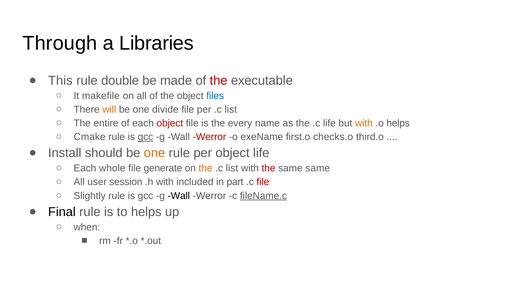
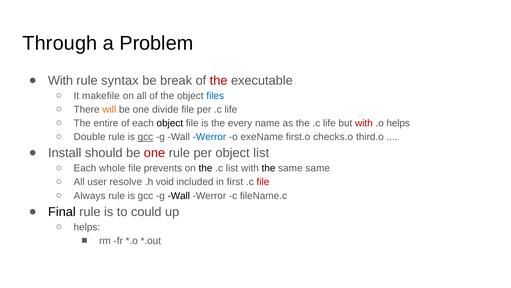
Libraries: Libraries -> Problem
This at (60, 80): This -> With
double: double -> syntax
made: made -> break
per .c list: list -> life
object at (170, 123) colour: red -> black
with at (364, 123) colour: orange -> red
Cmake: Cmake -> Double
Werror at (209, 137) colour: red -> blue
one at (154, 153) colour: orange -> red
object life: life -> list
generate: generate -> prevents
the at (206, 168) colour: orange -> black
the at (269, 168) colour: red -> black
session: session -> resolve
.h with: with -> void
part: part -> first
Slightly: Slightly -> Always
fileName.c underline: present -> none
to helps: helps -> could
when at (87, 227): when -> helps
